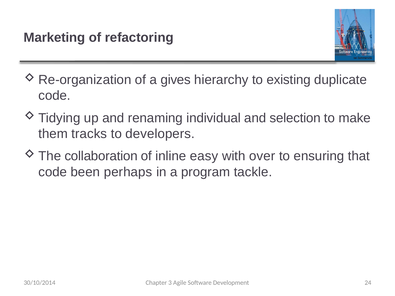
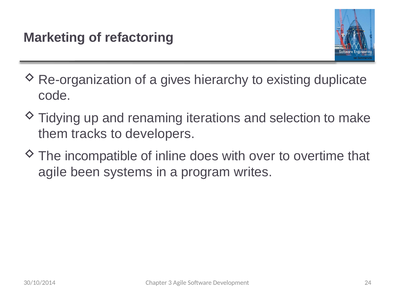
individual: individual -> iterations
collaboration: collaboration -> incompatible
easy: easy -> does
ensuring: ensuring -> overtime
code at (53, 172): code -> agile
perhaps: perhaps -> systems
tackle: tackle -> writes
